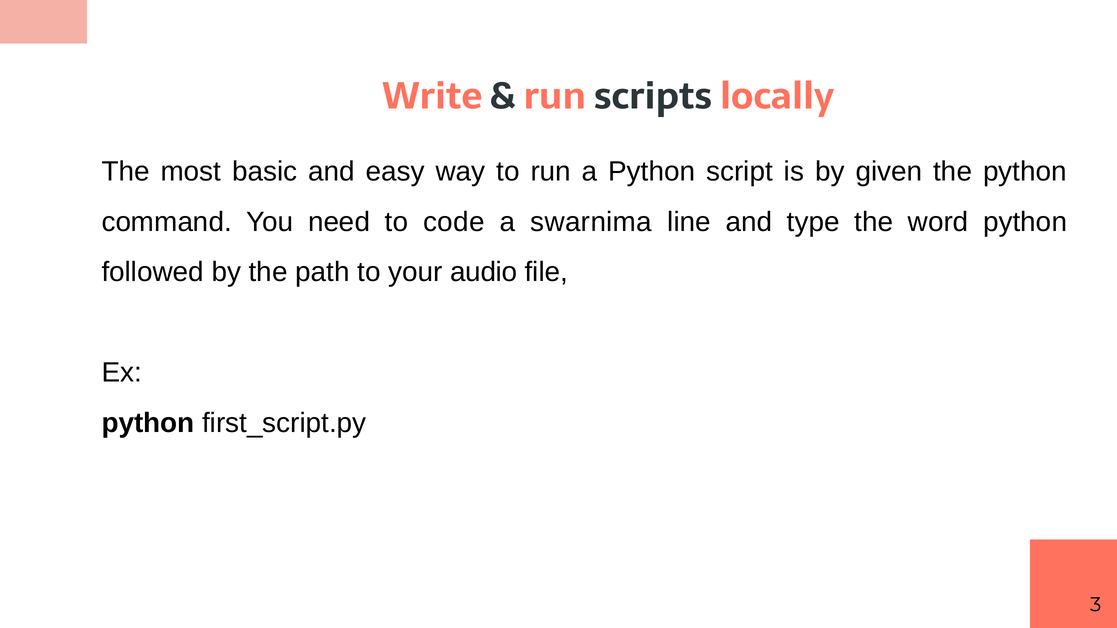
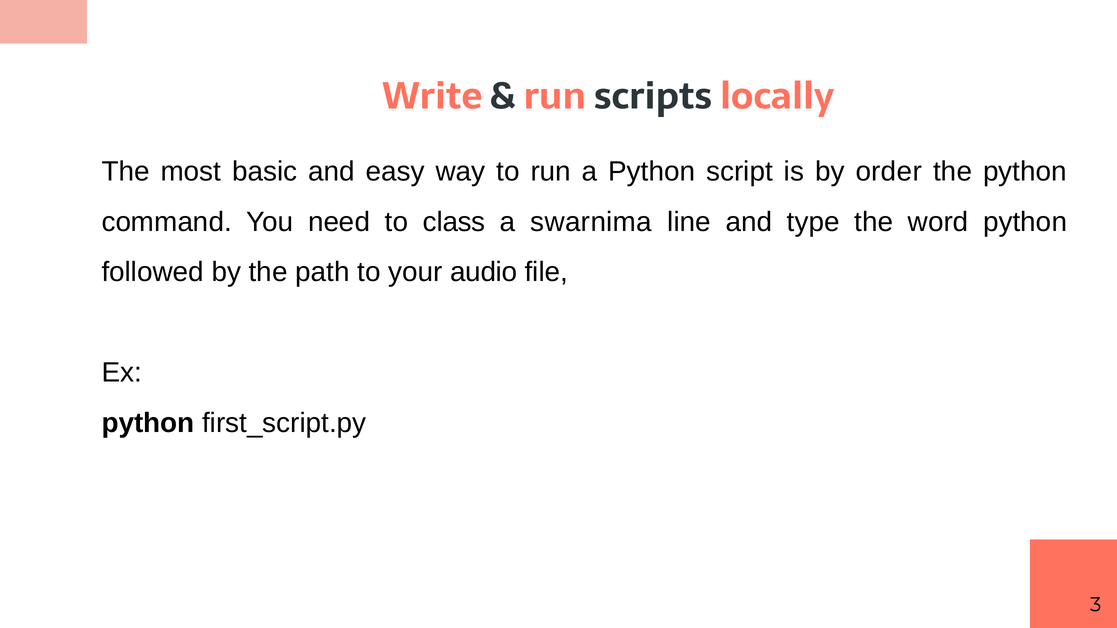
given: given -> order
code: code -> class
